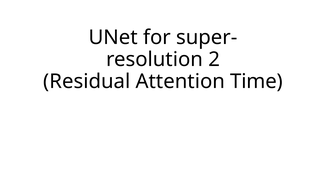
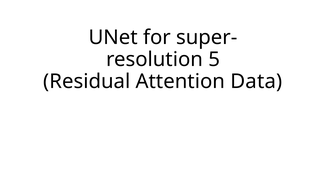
2: 2 -> 5
Time: Time -> Data
